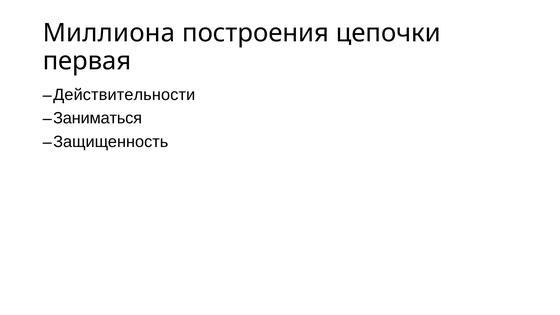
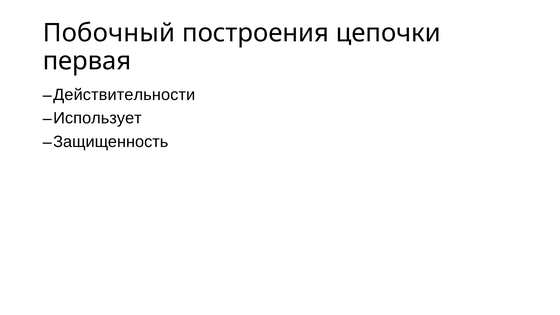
Миллиона: Миллиона -> Побочный
Заниматься: Заниматься -> Использует
